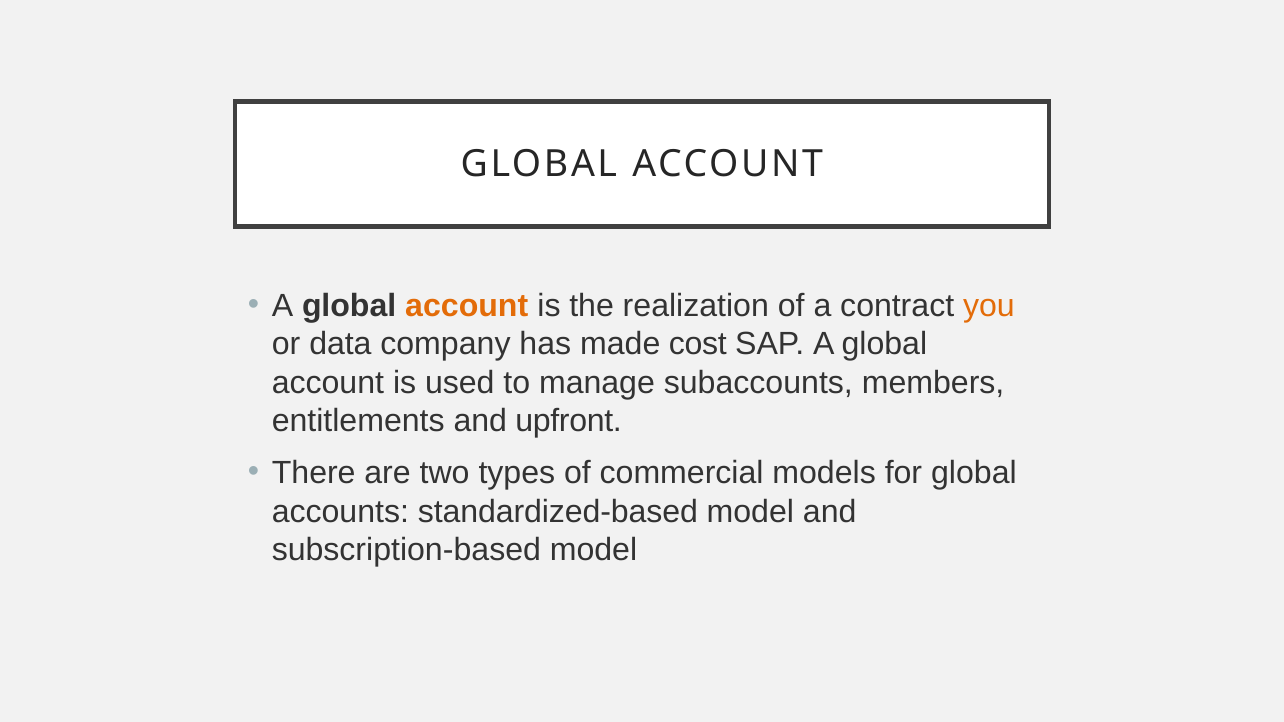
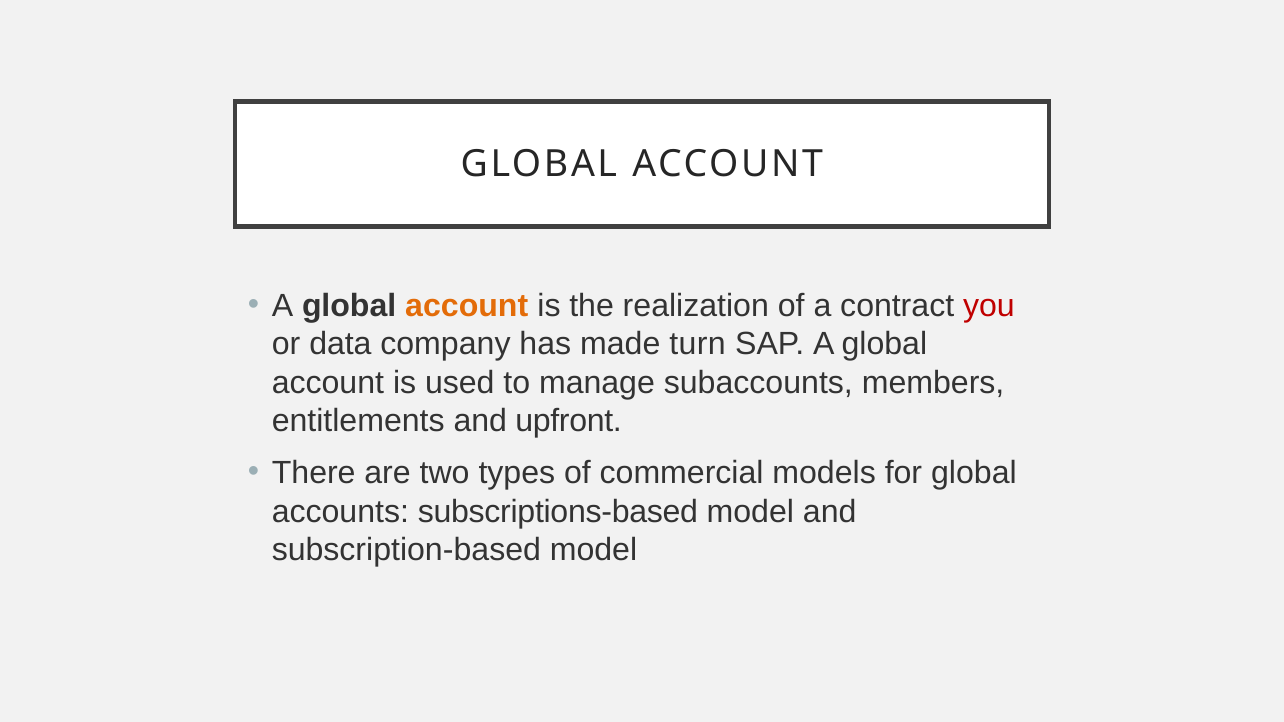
you colour: orange -> red
cost: cost -> turn
standardized-based: standardized-based -> subscriptions-based
